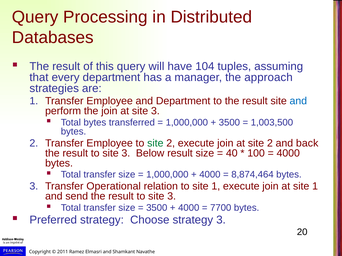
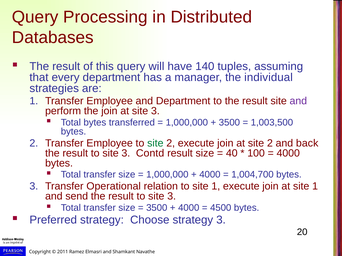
104: 104 -> 140
approach: approach -> individual
and at (298, 101) colour: blue -> purple
Below: Below -> Contd
8,874,464: 8,874,464 -> 1,004,700
7700: 7700 -> 4500
